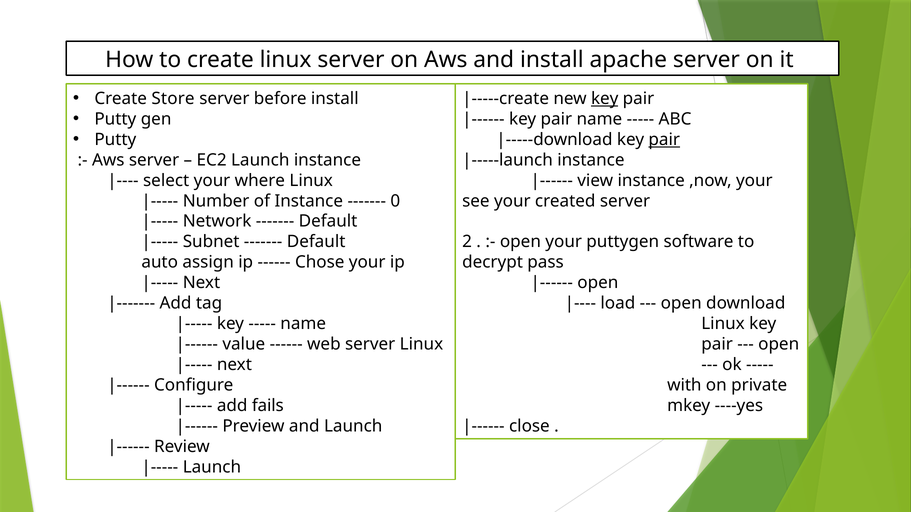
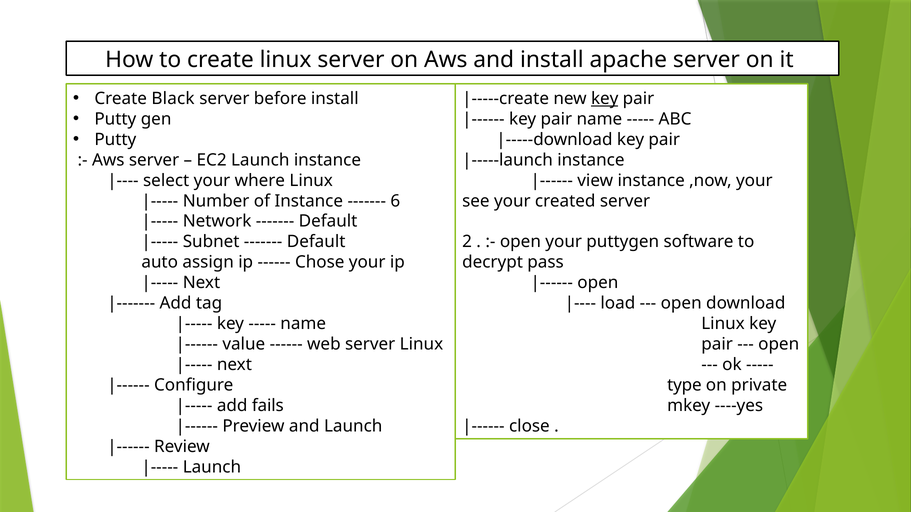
Store: Store -> Black
pair at (664, 140) underline: present -> none
0: 0 -> 6
with: with -> type
